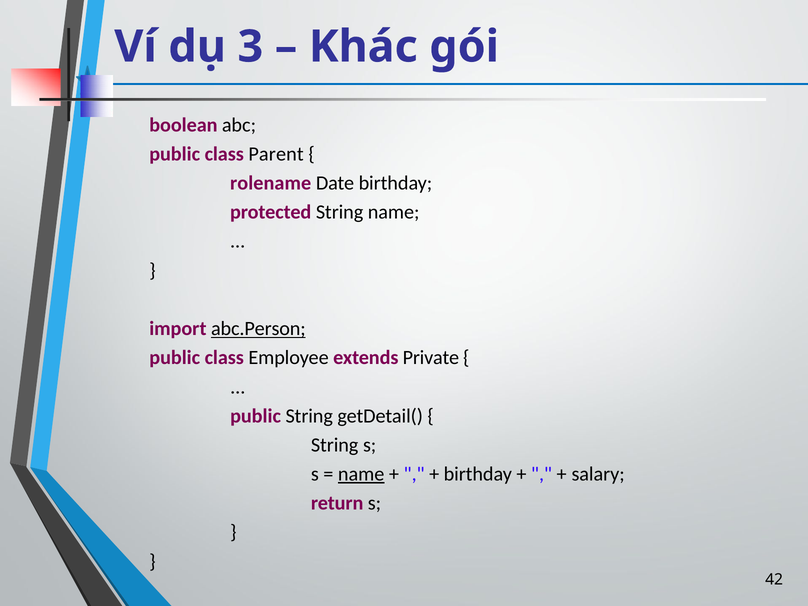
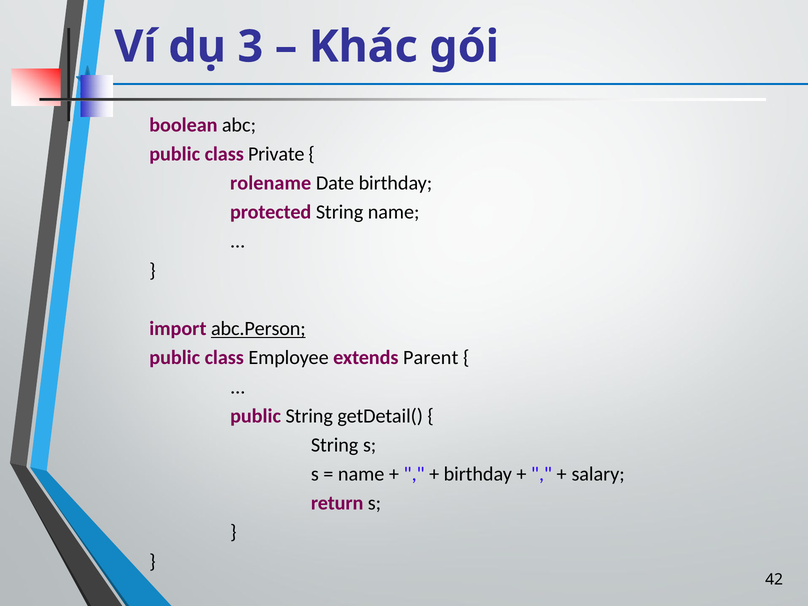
Parent: Parent -> Private
Private: Private -> Parent
name at (361, 474) underline: present -> none
